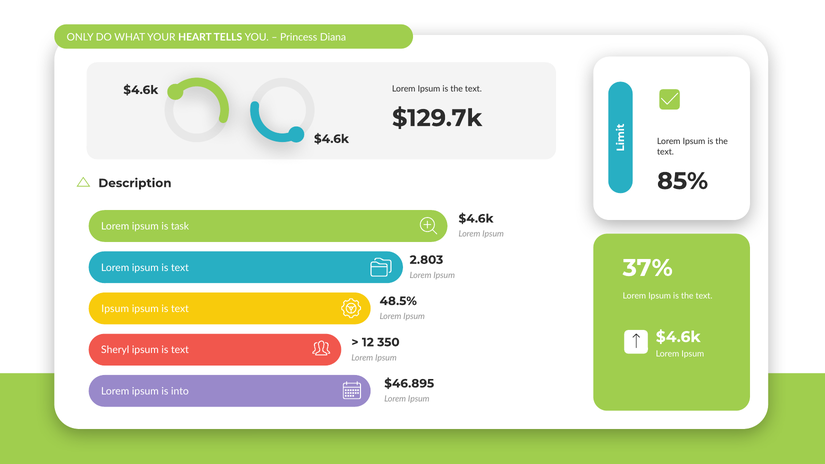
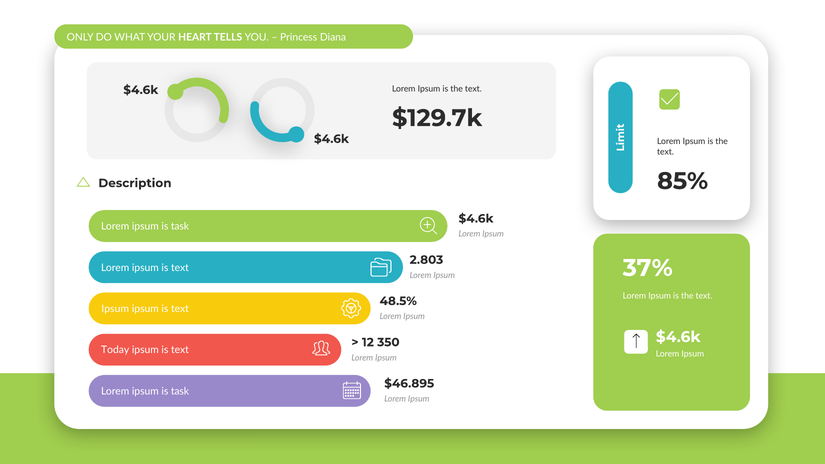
Sheryl: Sheryl -> Today
into at (180, 391): into -> task
